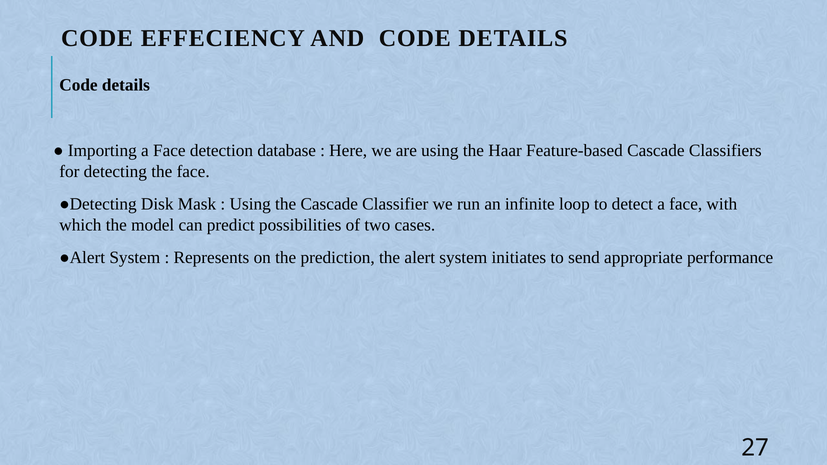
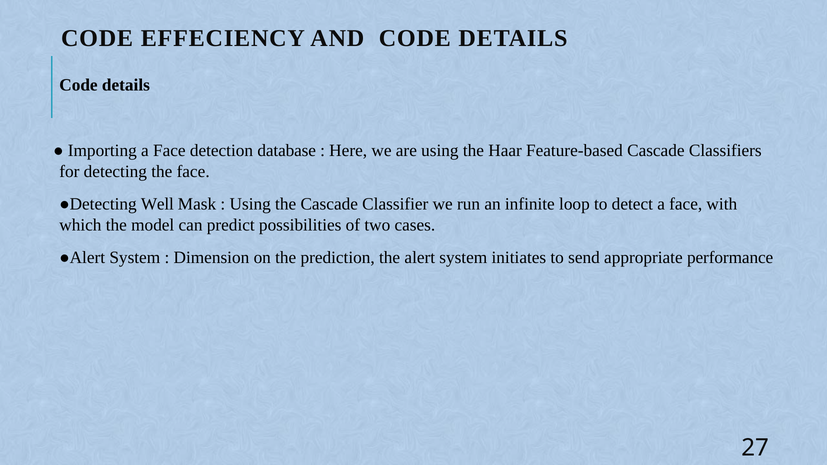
Disk: Disk -> Well
Represents: Represents -> Dimension
